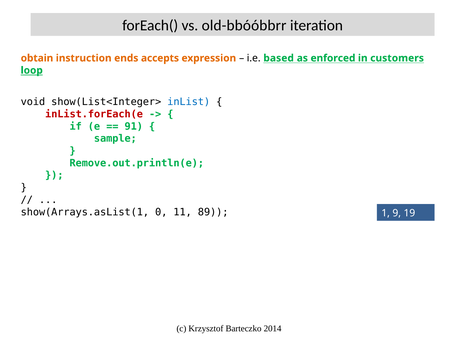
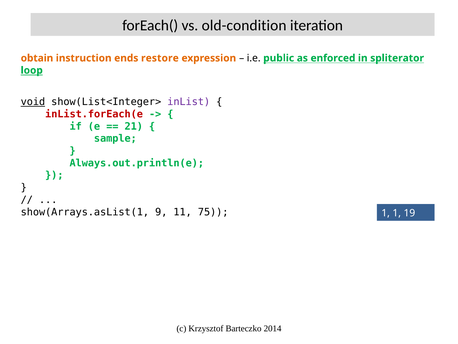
old-bbóóbbrr: old-bbóóbbrr -> old-condition
accepts: accepts -> restore
based: based -> public
customers: customers -> spliterator
void underline: none -> present
inList colour: blue -> purple
91: 91 -> 21
Remove.out.println(e: Remove.out.println(e -> Always.out.println(e
0: 0 -> 9
89: 89 -> 75
1 9: 9 -> 1
